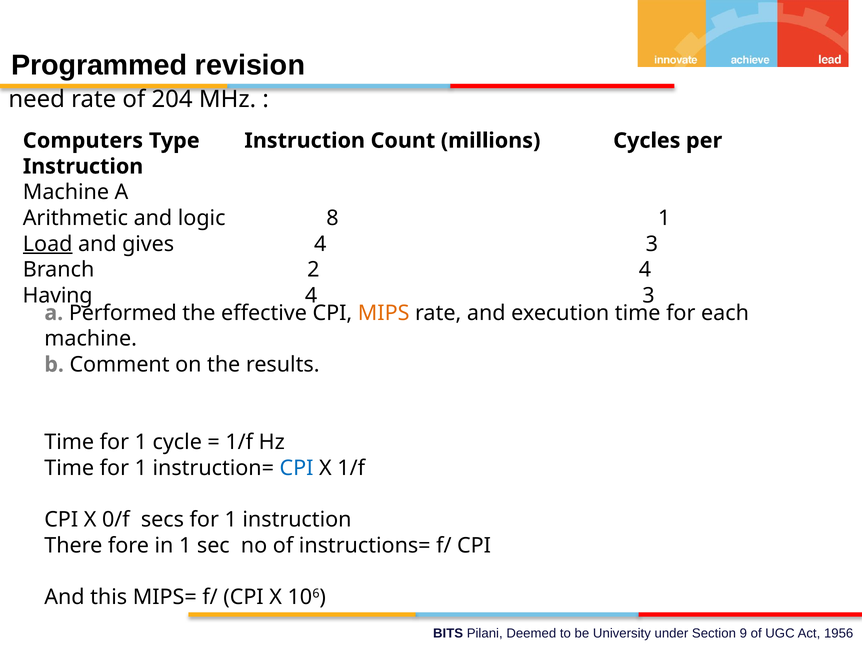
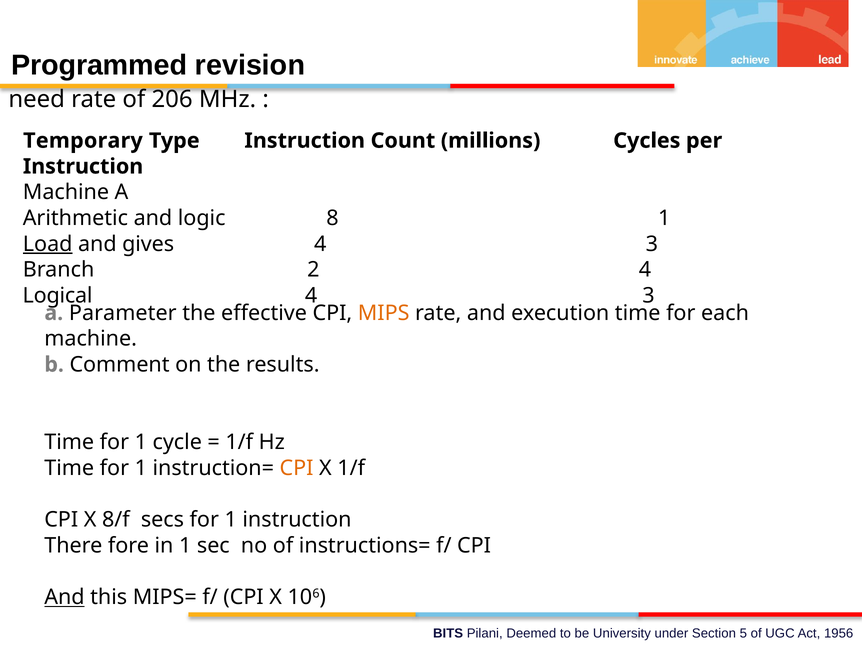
204: 204 -> 206
Computers: Computers -> Temporary
Having: Having -> Logical
Performed: Performed -> Parameter
CPI at (297, 468) colour: blue -> orange
0/f: 0/f -> 8/f
And at (64, 598) underline: none -> present
9: 9 -> 5
